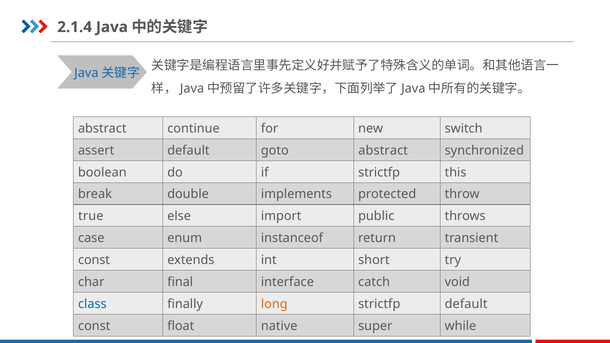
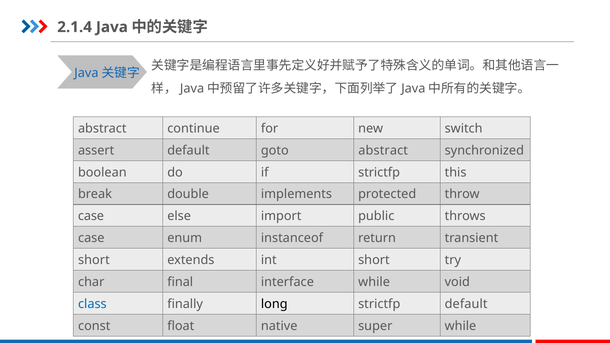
true at (91, 216): true -> case
const at (94, 260): const -> short
interface catch: catch -> while
long colour: orange -> black
